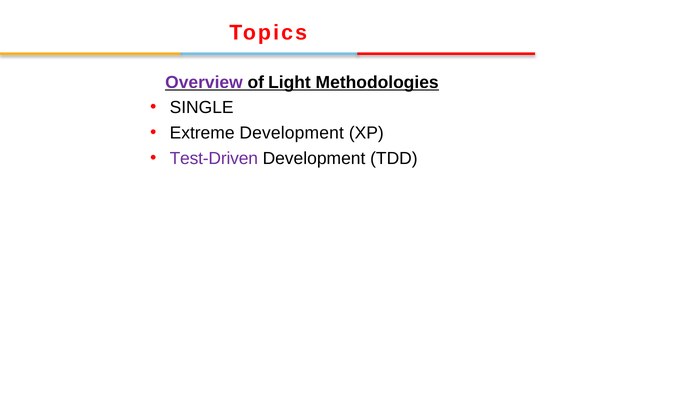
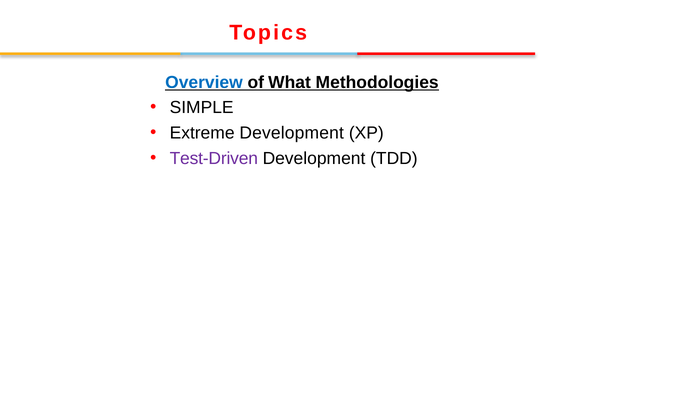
Overview colour: purple -> blue
Light: Light -> What
SINGLE: SINGLE -> SIMPLE
